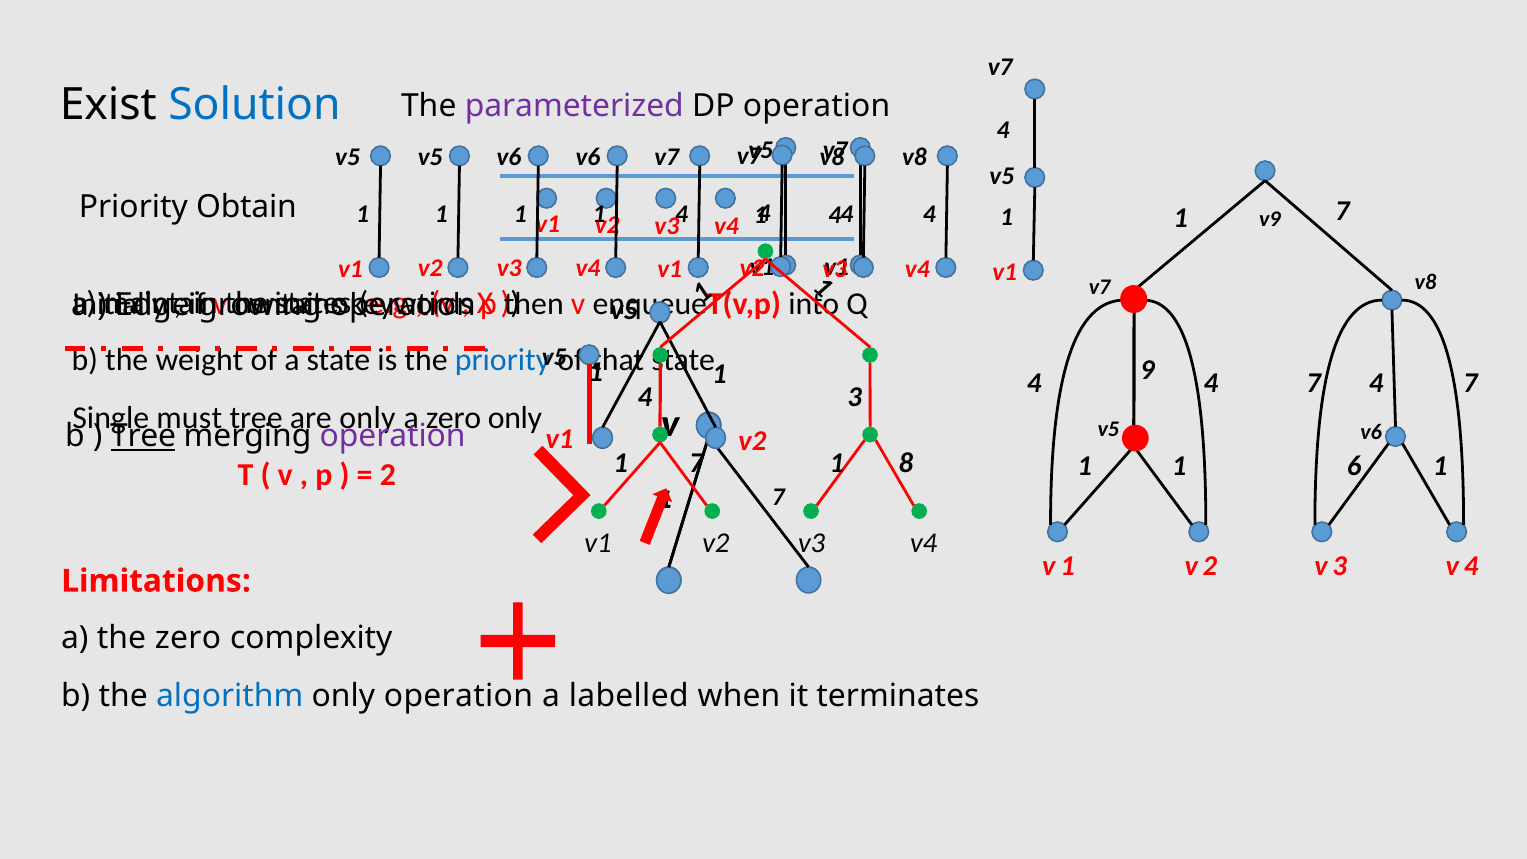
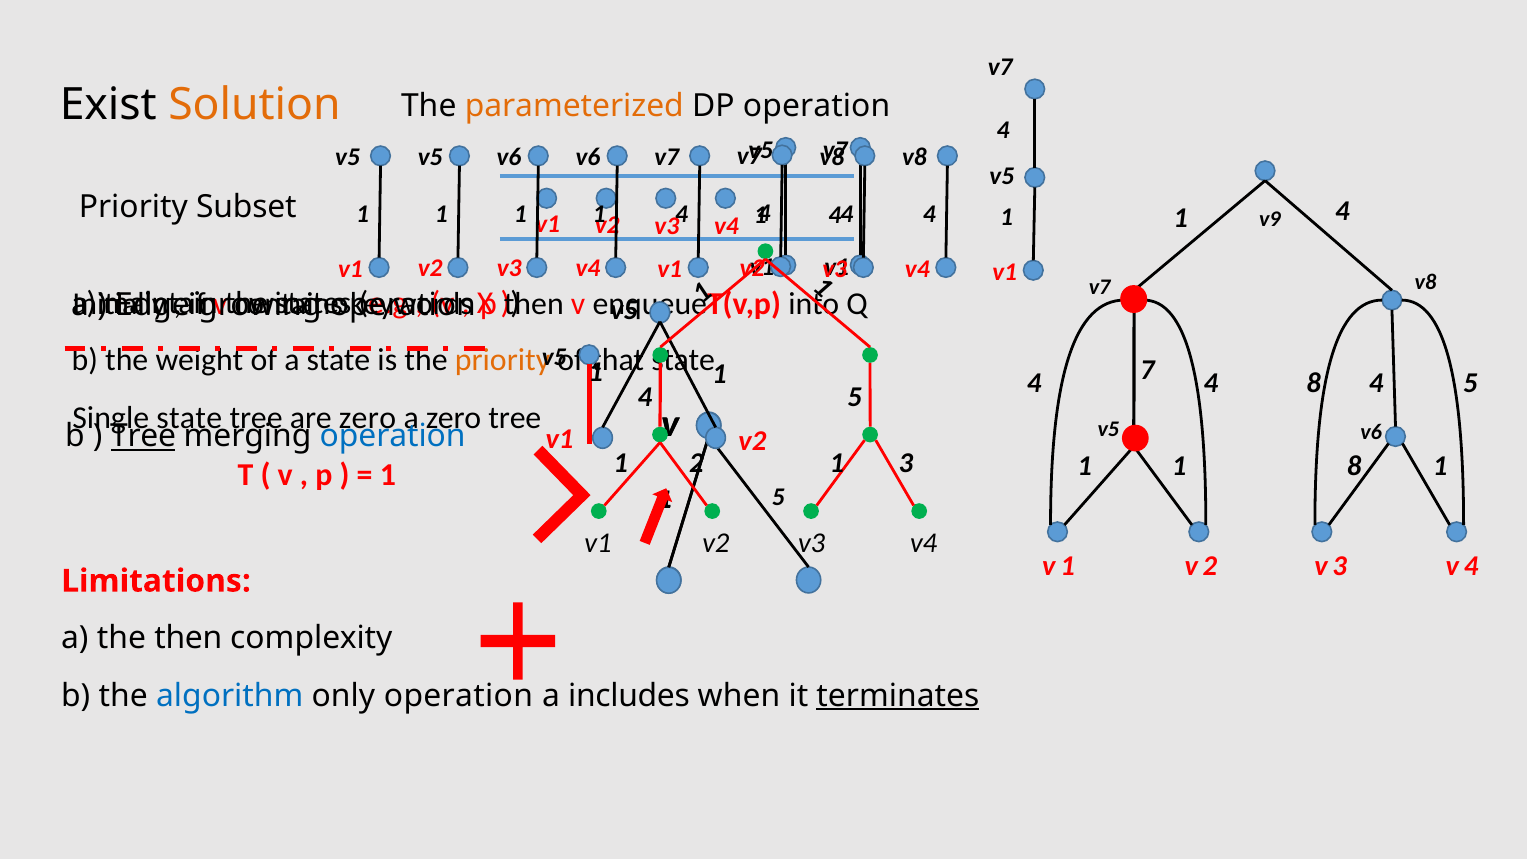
Solution colour: blue -> orange
parameterized colour: purple -> orange
Obtain: Obtain -> Subset
7 at (1342, 211): 7 -> 4
priority at (503, 360) colour: blue -> orange
9: 9 -> 7
7 at (1314, 383): 7 -> 8
7 at (1470, 383): 7 -> 5
3 at (855, 397): 3 -> 5
Single must: must -> state
are only: only -> zero
zero only: only -> tree
operation at (393, 436) colour: purple -> blue
7 at (696, 463): 7 -> 2
8: 8 -> 3
1 6: 6 -> 8
2 at (388, 475): 2 -> 1
7 at (778, 497): 7 -> 5
the zero: zero -> then
labelled: labelled -> includes
terminates underline: none -> present
